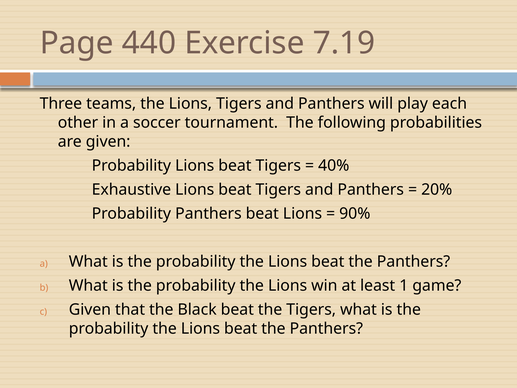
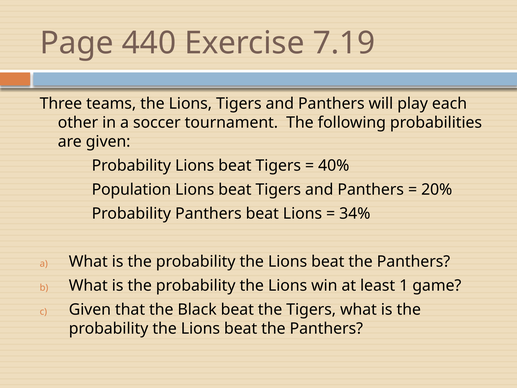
Exhaustive: Exhaustive -> Population
90%: 90% -> 34%
